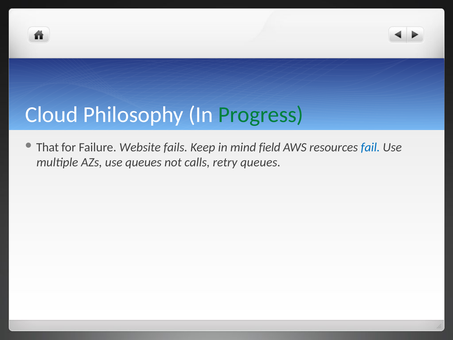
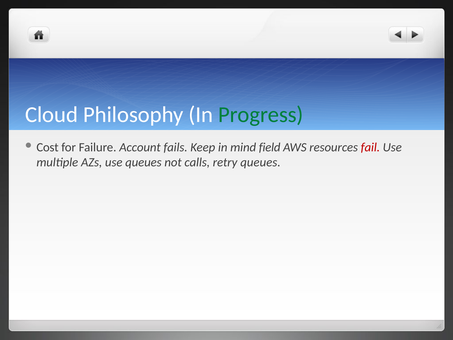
That: That -> Cost
Website: Website -> Account
fail colour: blue -> red
